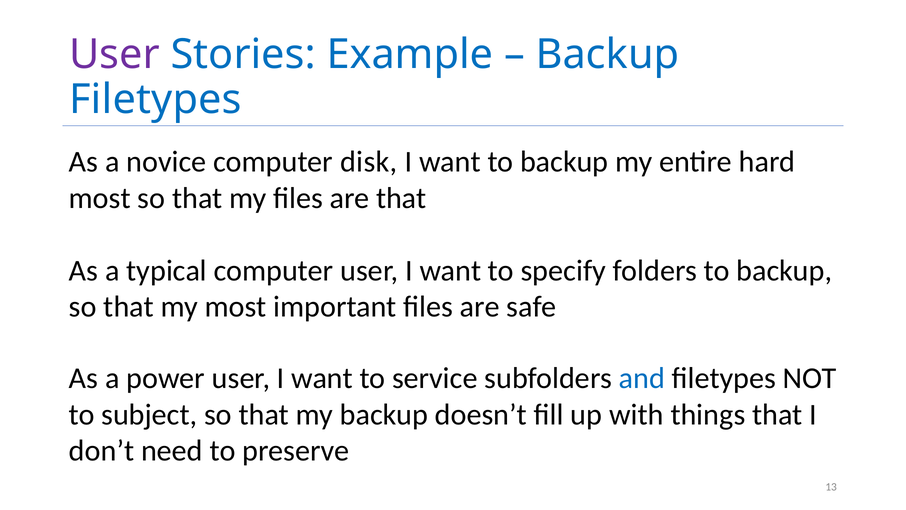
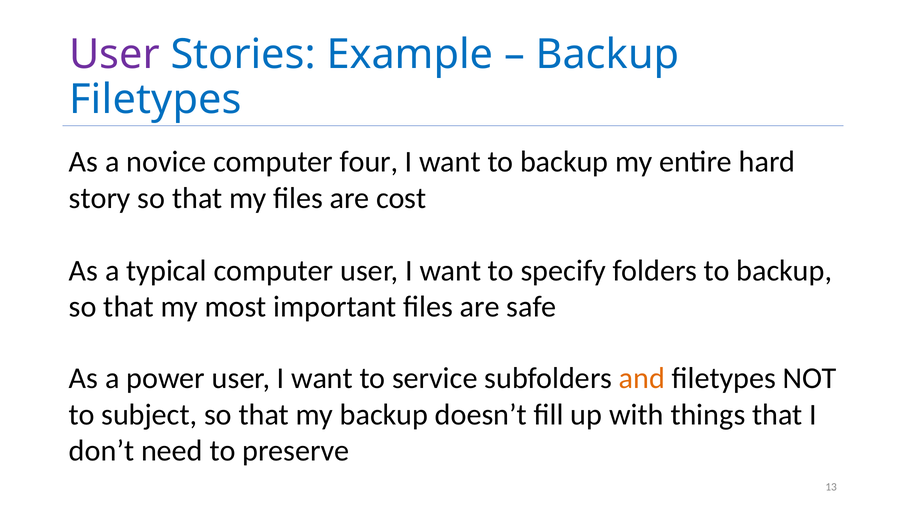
disk: disk -> four
most at (100, 198): most -> story
are that: that -> cost
and colour: blue -> orange
